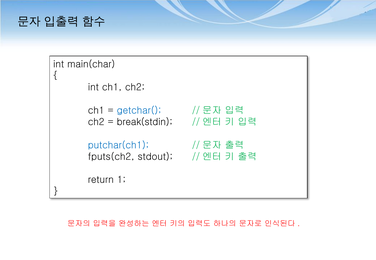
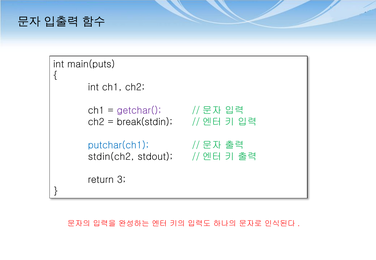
main(char: main(char -> main(puts
getchar( colour: blue -> purple
fputs(ch2: fputs(ch2 -> stdin(ch2
1: 1 -> 3
